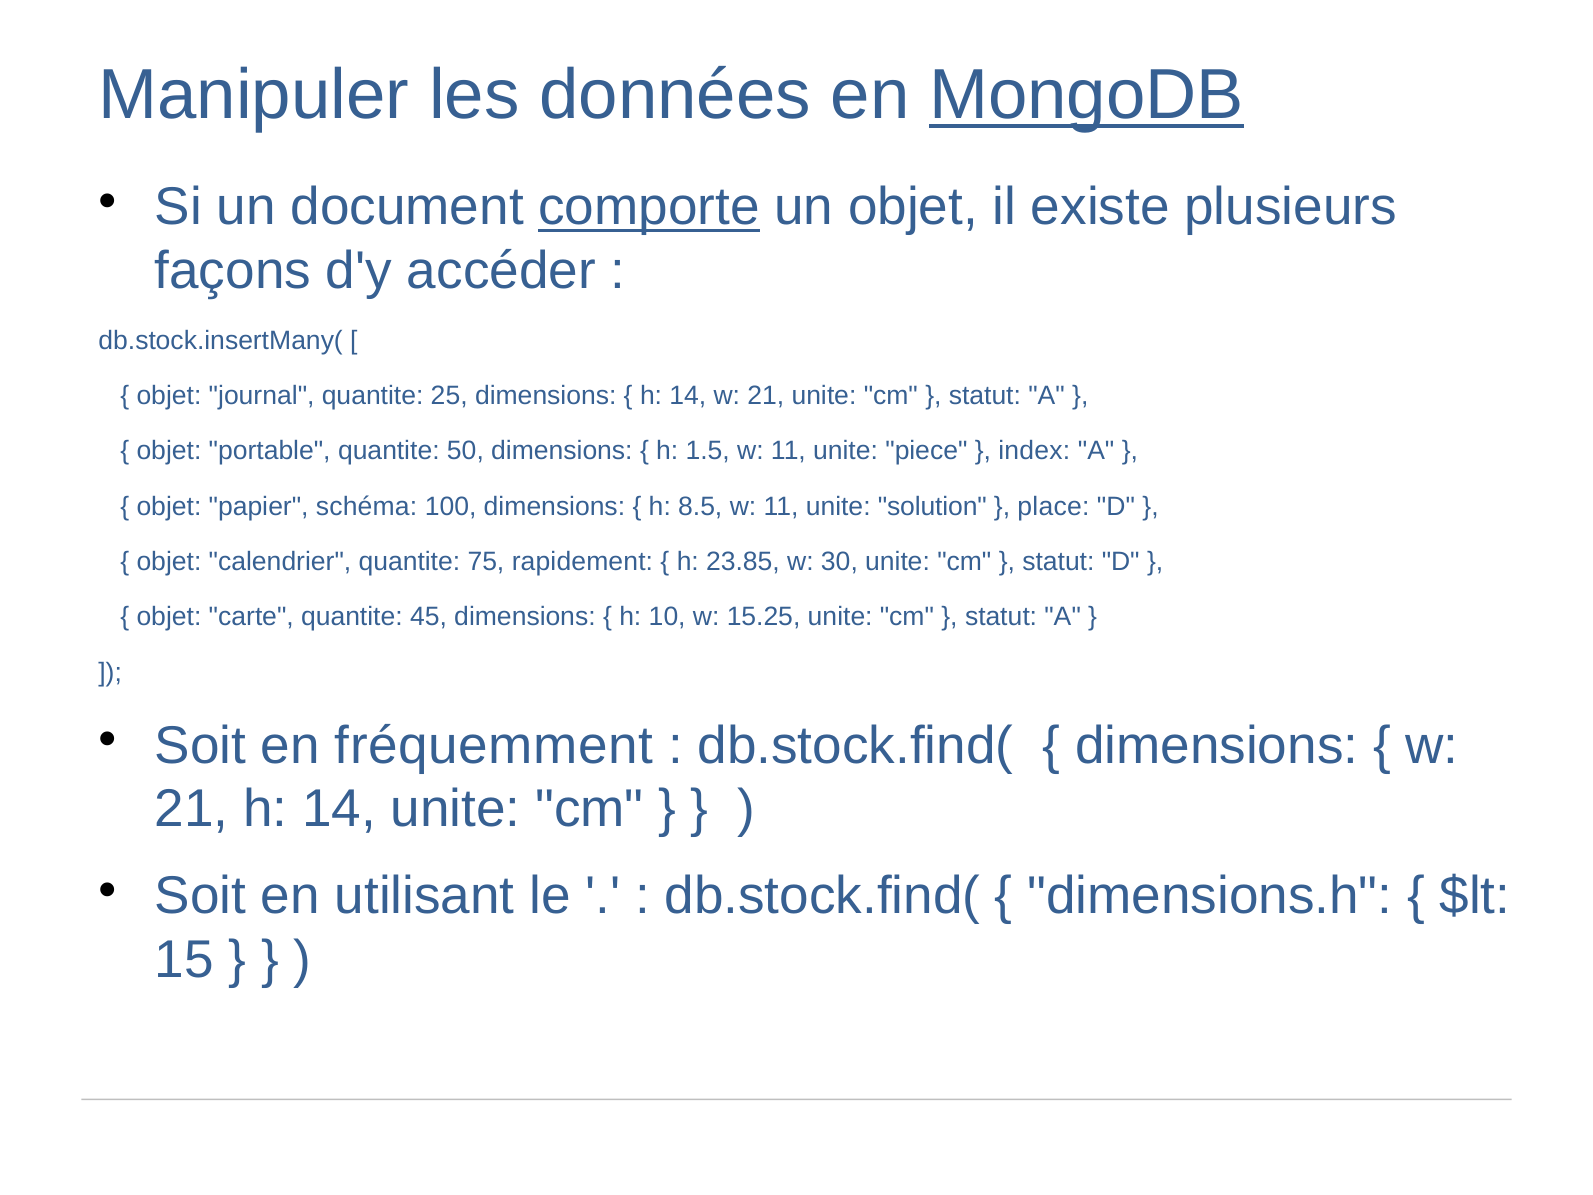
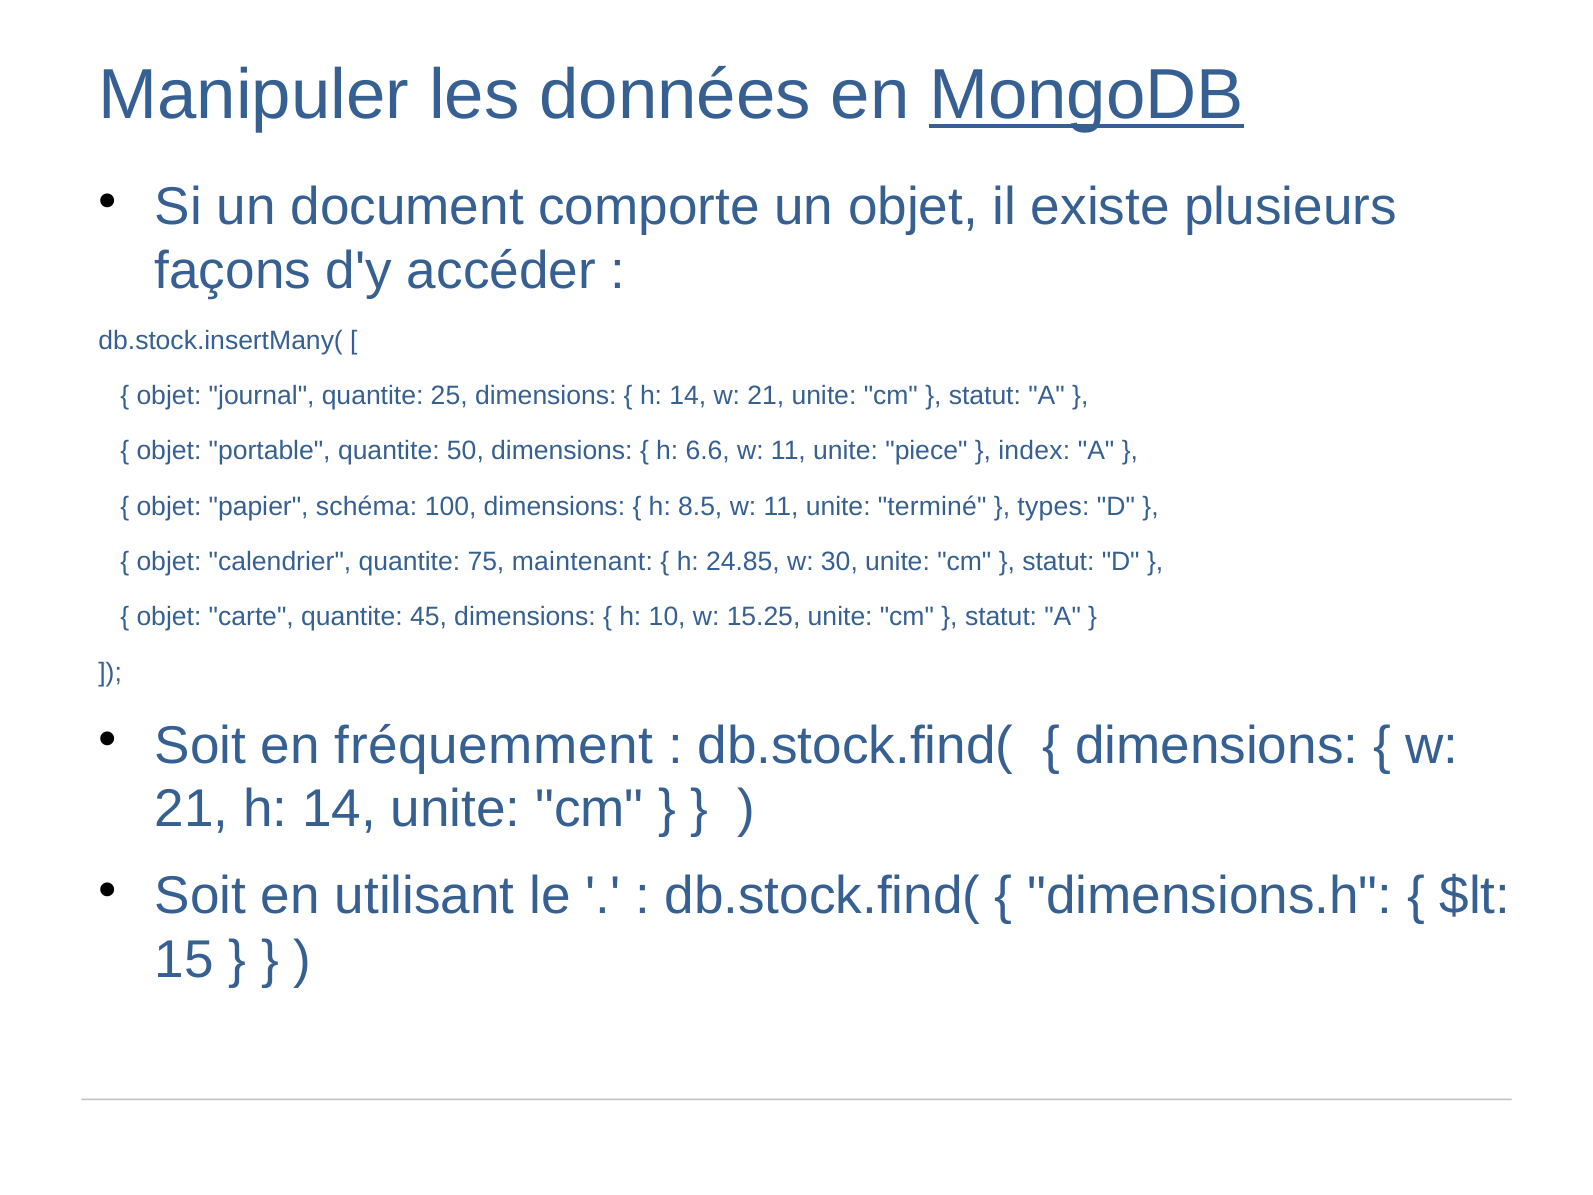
comporte underline: present -> none
1.5: 1.5 -> 6.6
solution: solution -> terminé
place: place -> types
rapidement: rapidement -> maintenant
23.85: 23.85 -> 24.85
